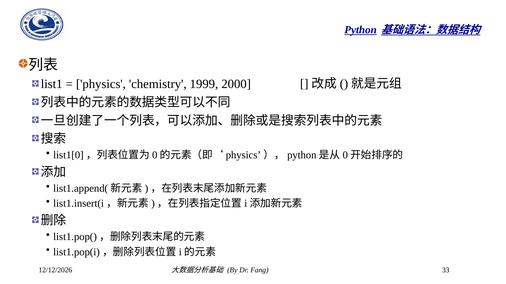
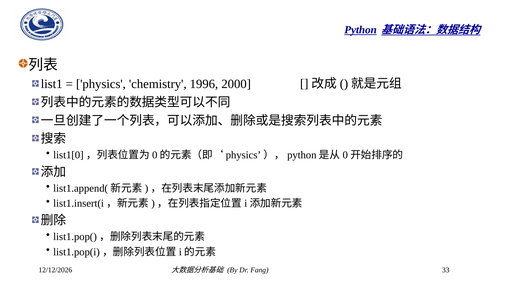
1999: 1999 -> 1996
